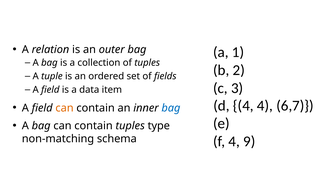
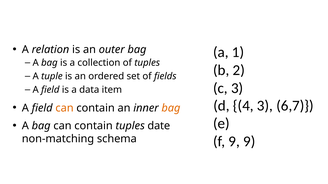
4 4: 4 -> 3
bag at (171, 108) colour: blue -> orange
type: type -> date
f 4: 4 -> 9
